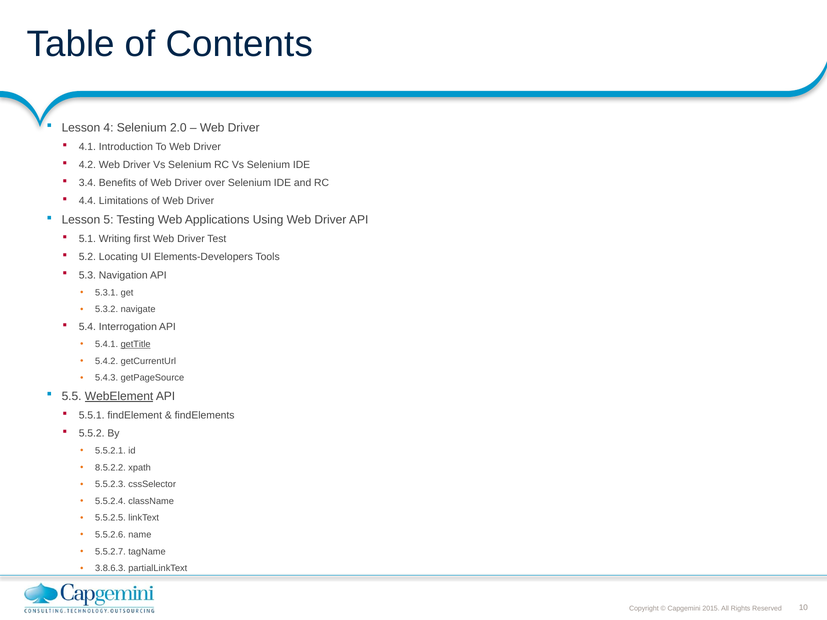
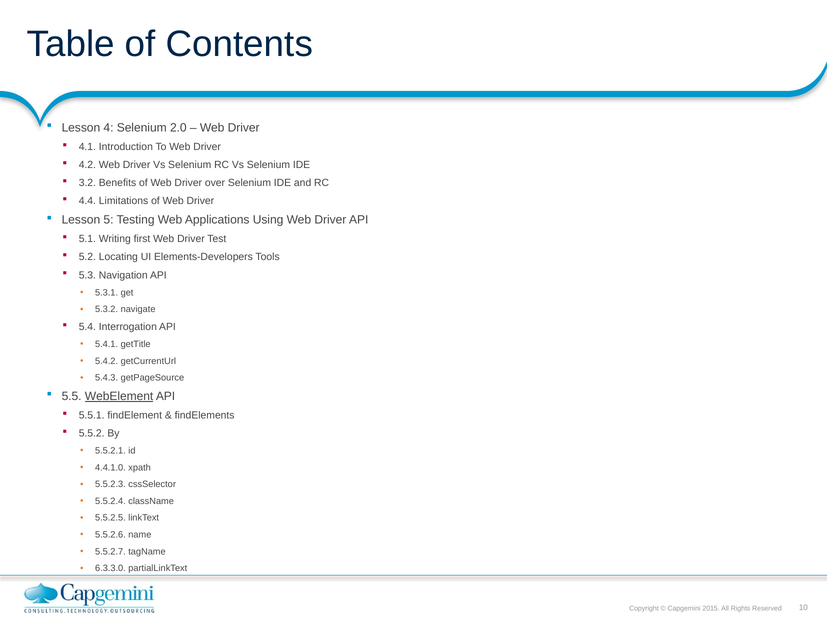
3.4: 3.4 -> 3.2
getTitle underline: present -> none
8.5.2.2: 8.5.2.2 -> 4.4.1.0
3.8.6.3: 3.8.6.3 -> 6.3.3.0
